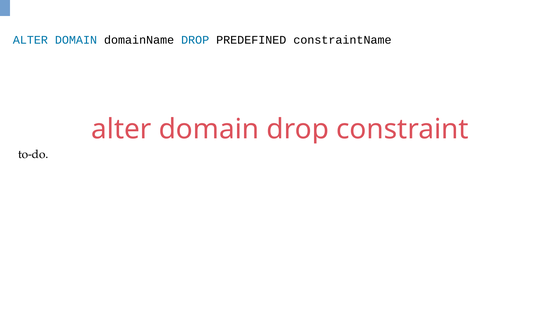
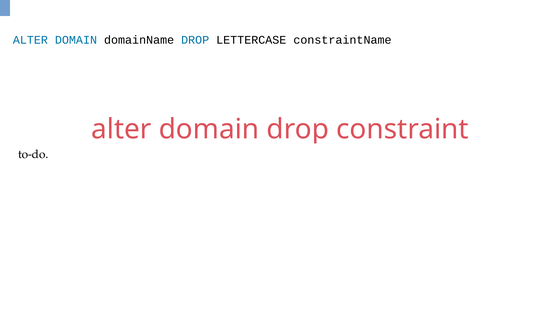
PREDEFINED: PREDEFINED -> LETTERCASE
